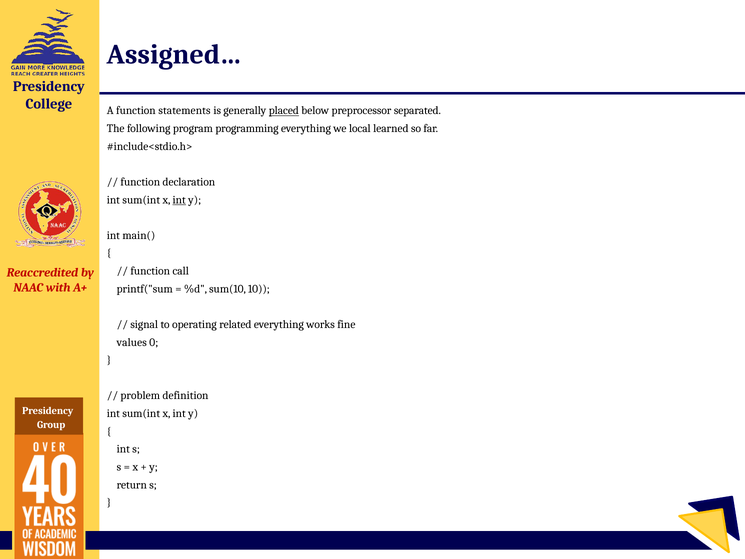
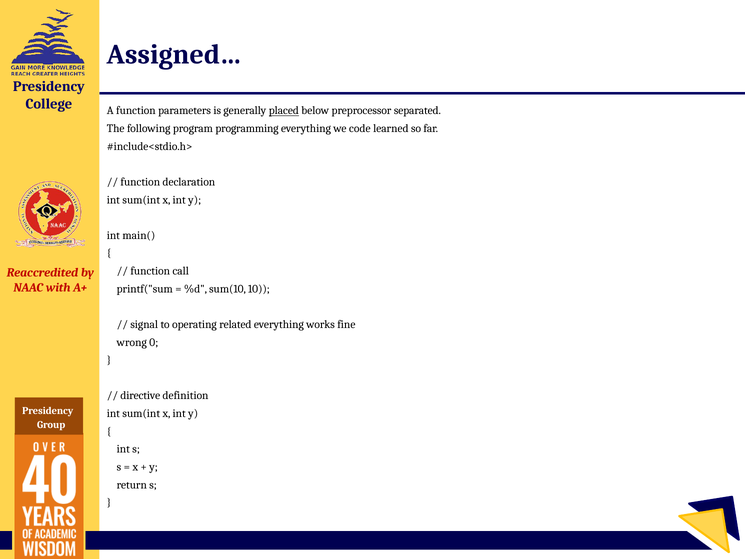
statements: statements -> parameters
local: local -> code
int at (179, 200) underline: present -> none
values: values -> wrong
problem: problem -> directive
